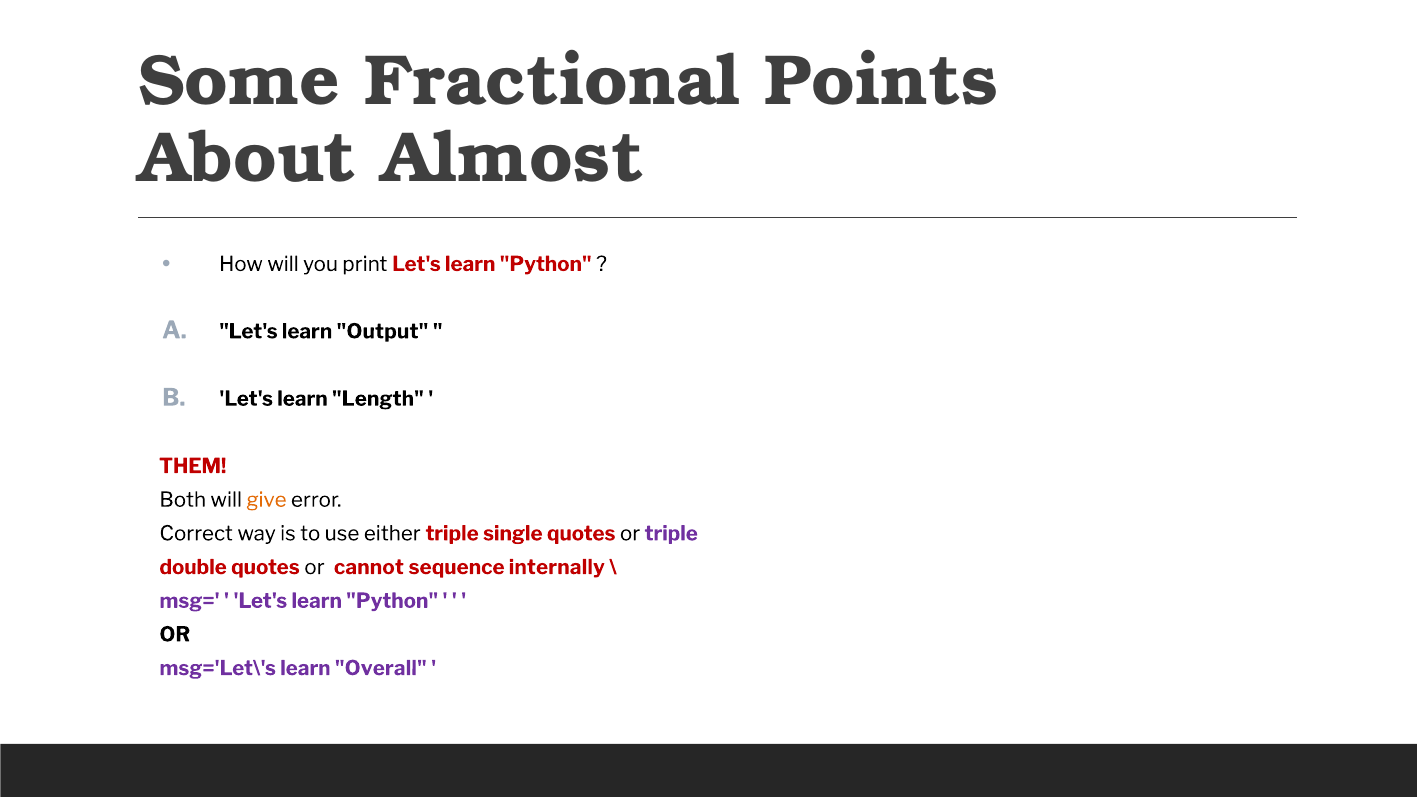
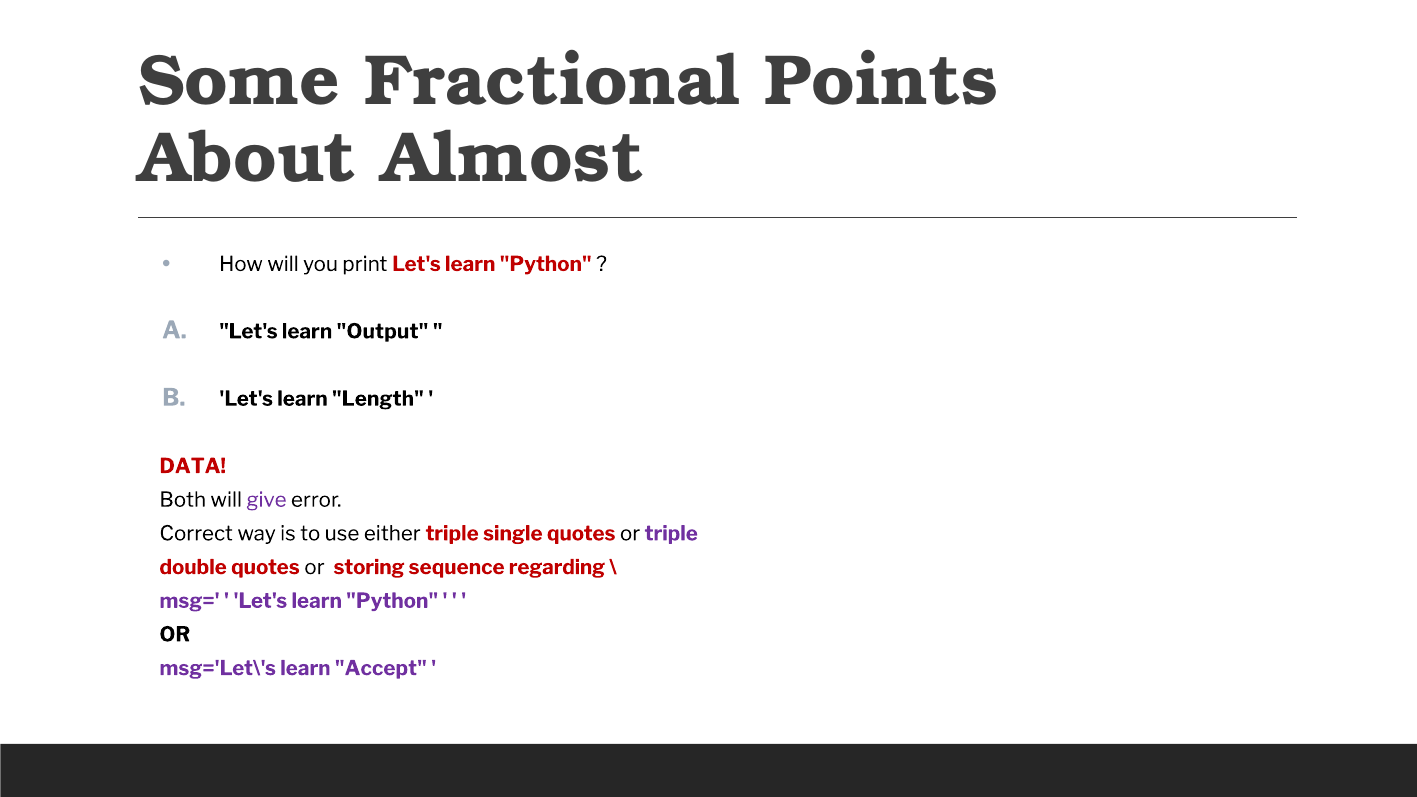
THEM: THEM -> DATA
give colour: orange -> purple
cannot: cannot -> storing
internally: internally -> regarding
Overall: Overall -> Accept
